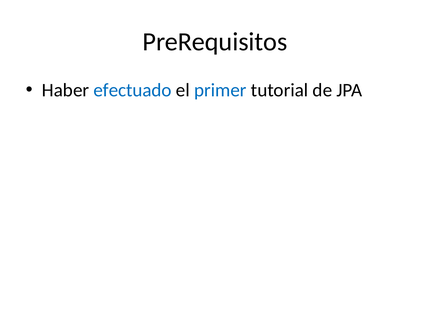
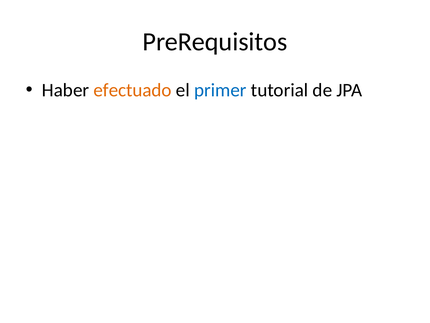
efectuado colour: blue -> orange
